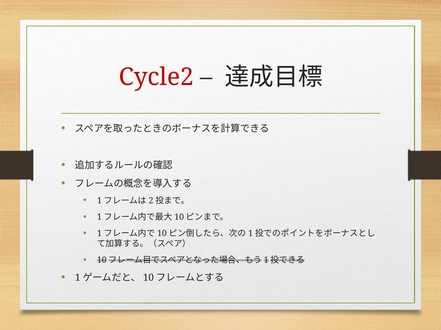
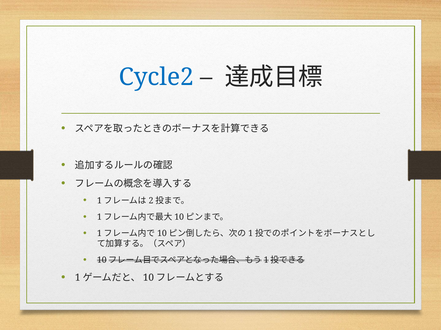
Cycle2 colour: red -> blue
